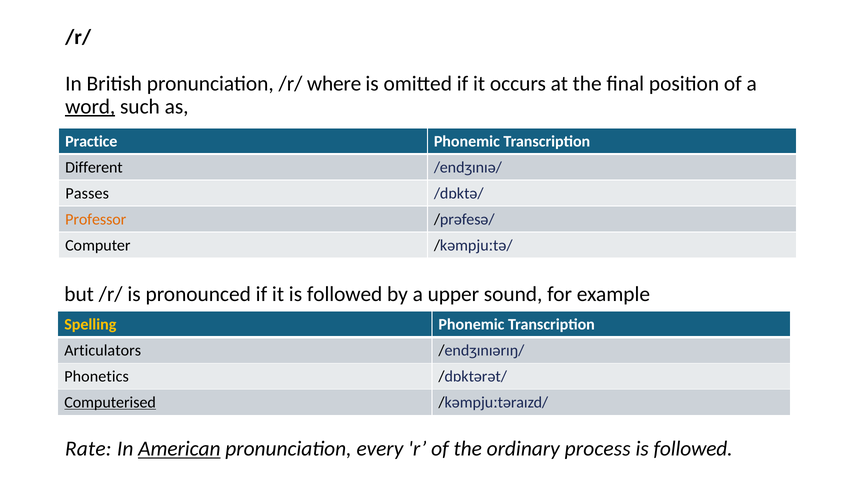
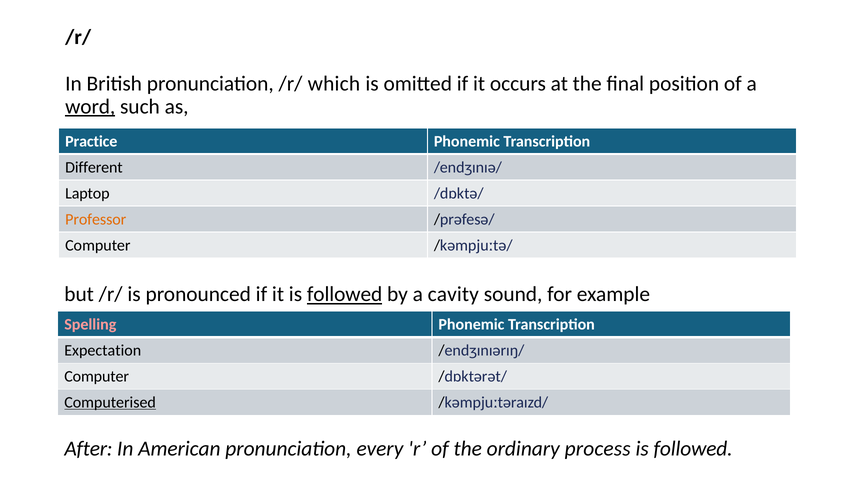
where: where -> which
Passes: Passes -> Laptop
followed at (345, 294) underline: none -> present
upper: upper -> cavity
Spelling colour: yellow -> pink
Articulators: Articulators -> Expectation
Phonetics at (97, 376): Phonetics -> Computer
Rate: Rate -> After
American underline: present -> none
